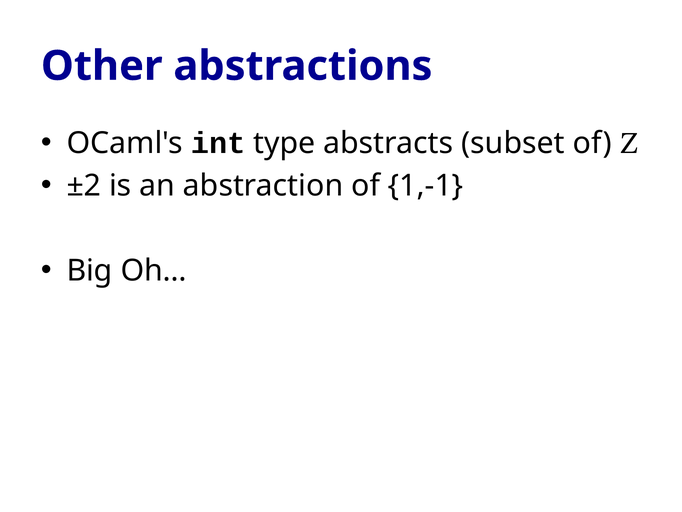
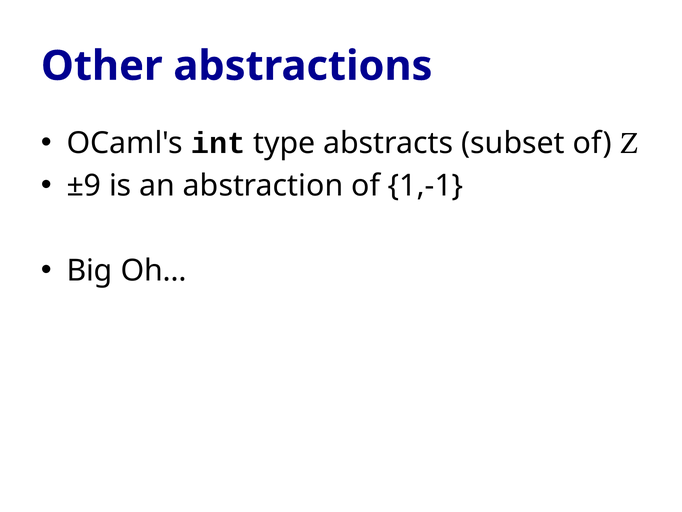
±2: ±2 -> ±9
